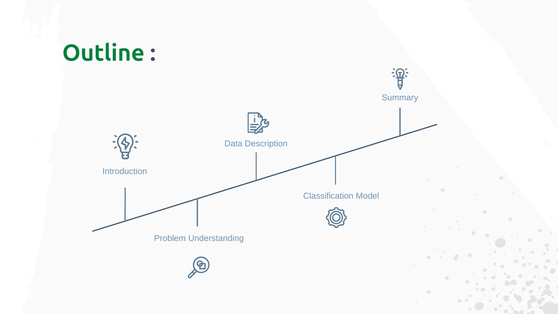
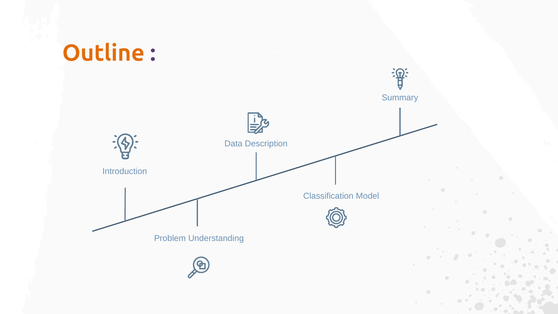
Outline colour: green -> orange
